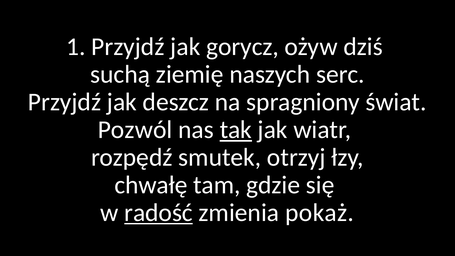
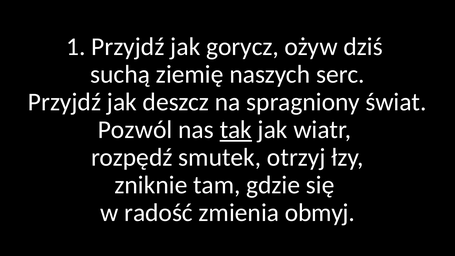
chwałę: chwałę -> zniknie
radość underline: present -> none
pokaż: pokaż -> obmyj
